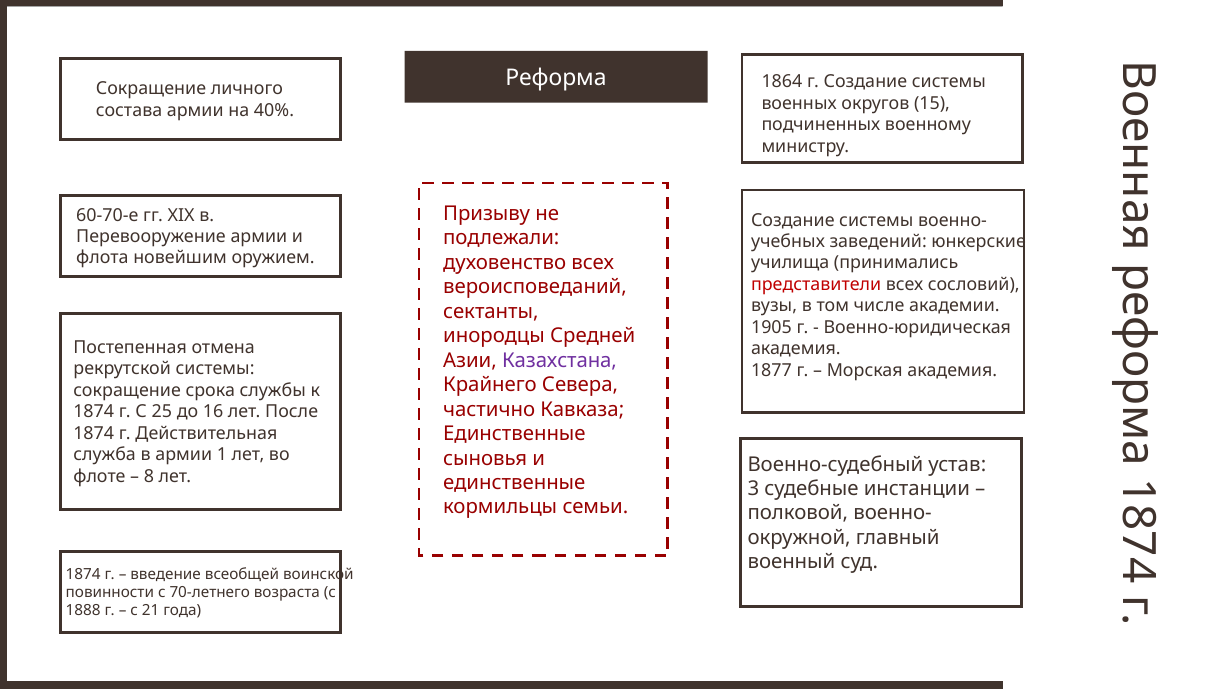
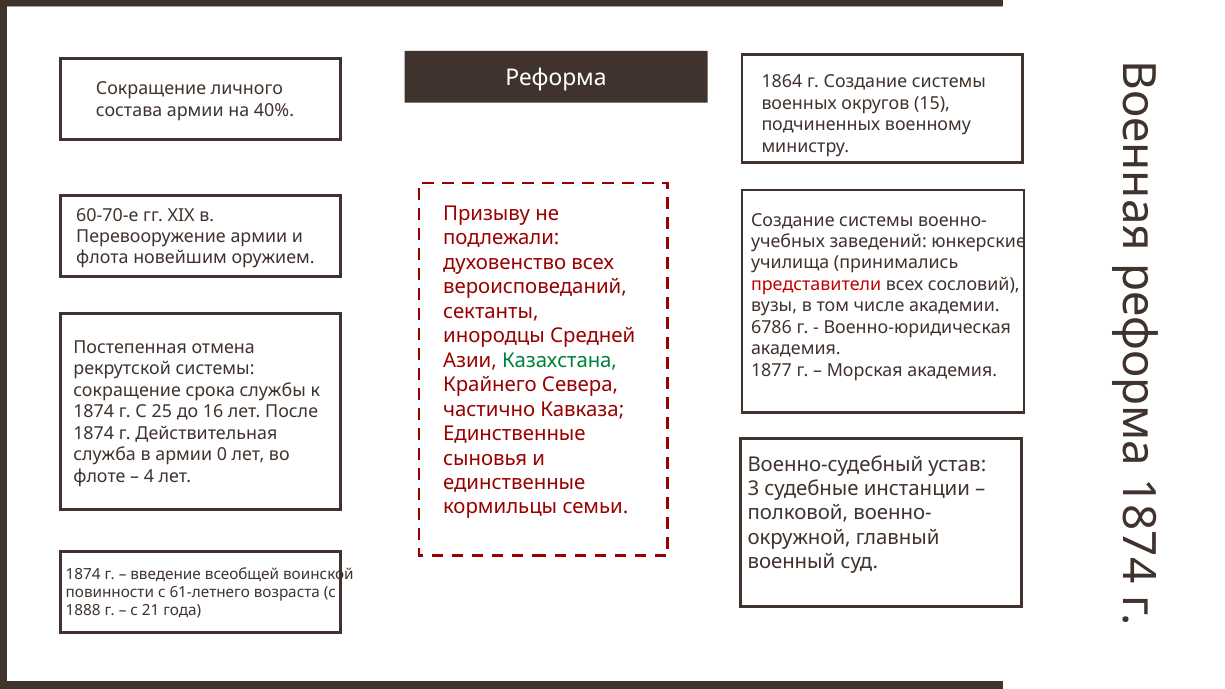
1905: 1905 -> 6786
Казахстана colour: purple -> green
армии 1: 1 -> 0
8 at (149, 476): 8 -> 4
70-летнего: 70-летнего -> 61-летнего
